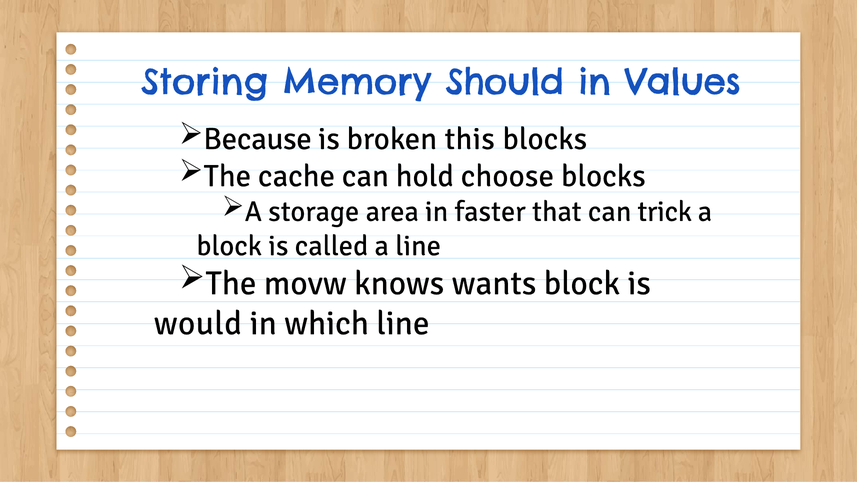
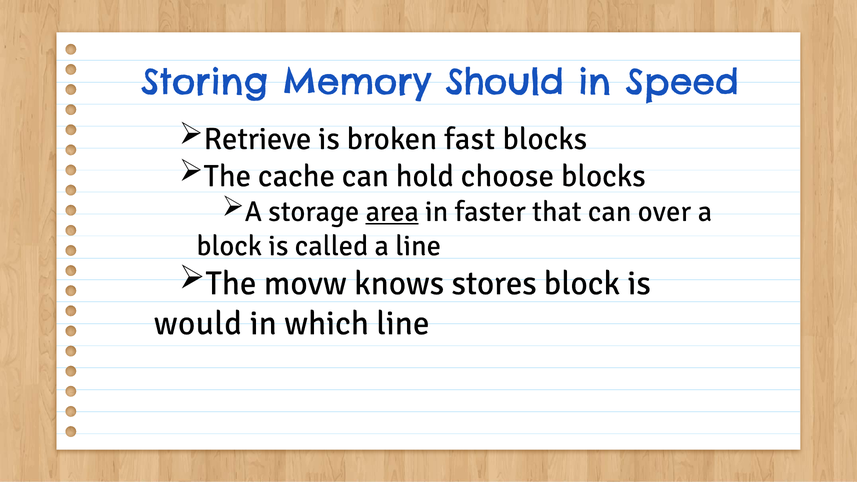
Values: Values -> Speed
Because: Because -> Retrieve
this: this -> fast
area underline: none -> present
trick: trick -> over
wants: wants -> stores
